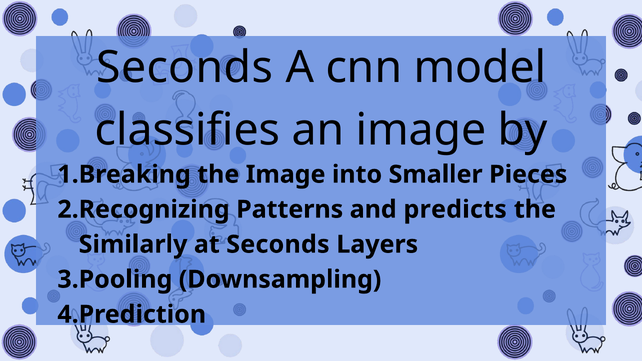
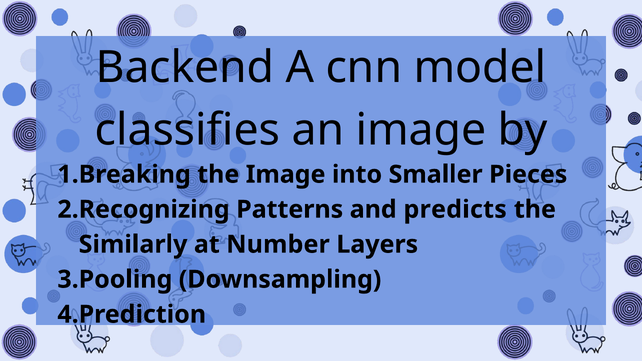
Seconds at (185, 68): Seconds -> Backend
at Seconds: Seconds -> Number
